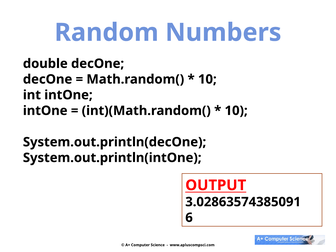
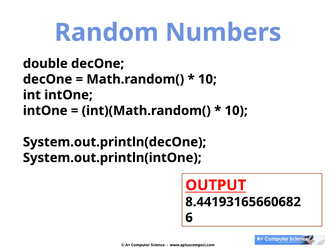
3.02863574385091: 3.02863574385091 -> 8.44193165660682
